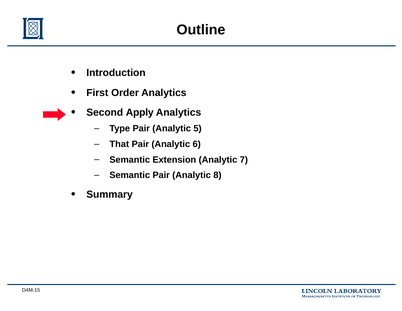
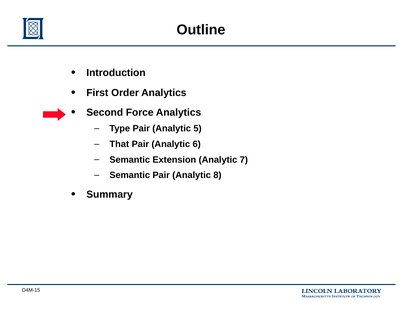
Apply: Apply -> Force
